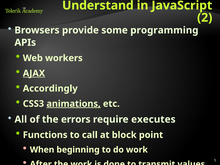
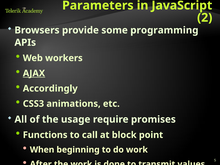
Understand: Understand -> Parameters
animations underline: present -> none
errors: errors -> usage
executes: executes -> promises
